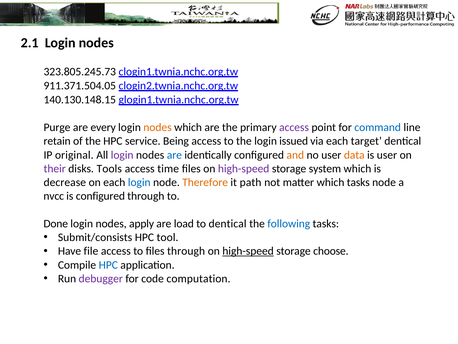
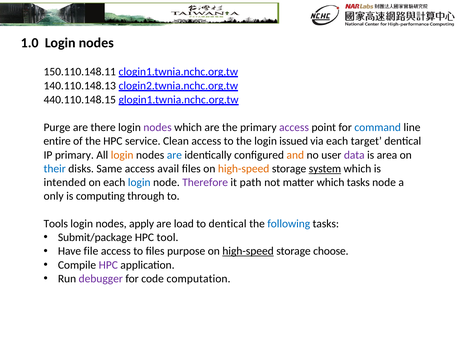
2.1: 2.1 -> 1.0
323.805.245.73: 323.805.245.73 -> 150.110.148.11
911.371.504.05: 911.371.504.05 -> 140.110.148.13
140.130.148.15: 140.130.148.15 -> 440.110.148.15
every: every -> there
nodes at (158, 127) colour: orange -> purple
retain: retain -> entire
Being: Being -> Clean
IP original: original -> primary
login at (122, 155) colour: purple -> orange
data colour: orange -> purple
is user: user -> area
their colour: purple -> blue
Tools: Tools -> Same
time: time -> avail
high-speed at (244, 168) colour: purple -> orange
system underline: none -> present
decrease: decrease -> intended
Therefore colour: orange -> purple
nvcc: nvcc -> only
is configured: configured -> computing
Done: Done -> Tools
Submit/consists: Submit/consists -> Submit/package
files through: through -> purpose
HPC at (108, 265) colour: blue -> purple
